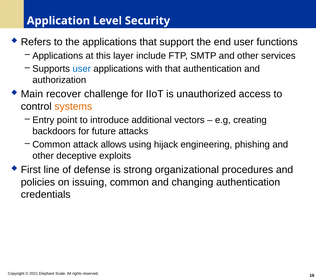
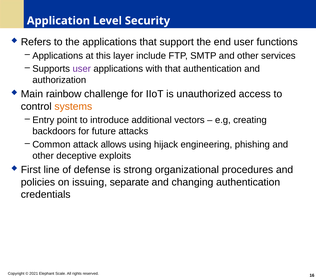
user at (82, 69) colour: blue -> purple
recover: recover -> rainbow
issuing common: common -> separate
